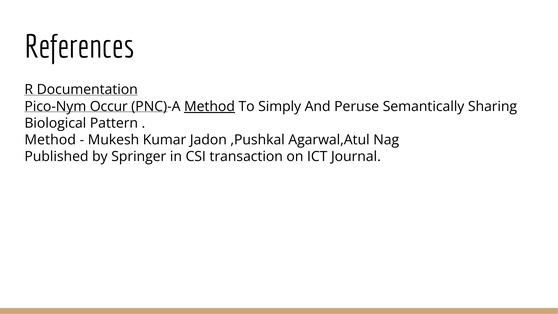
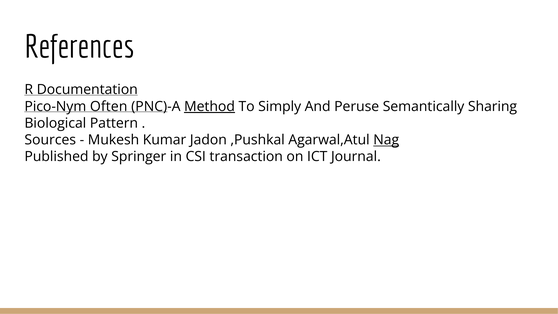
Occur: Occur -> Often
Method at (50, 140): Method -> Sources
Nag underline: none -> present
